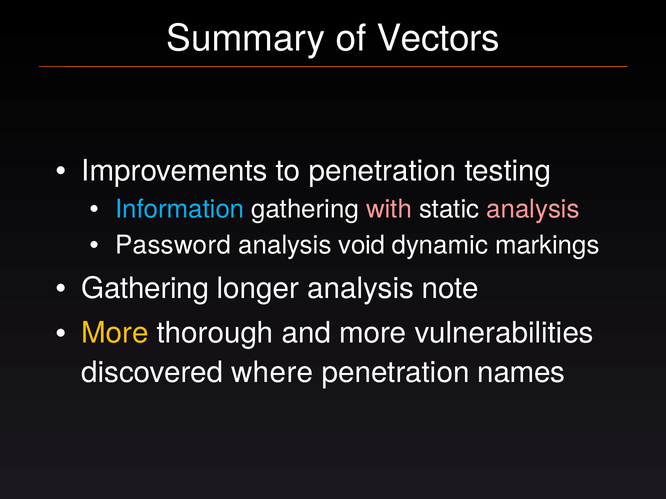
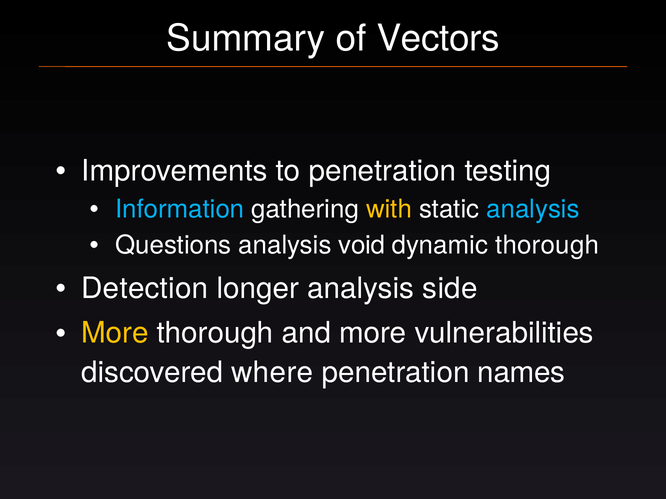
with colour: pink -> yellow
analysis at (533, 209) colour: pink -> light blue
Password: Password -> Questions
dynamic markings: markings -> thorough
Gathering at (145, 289): Gathering -> Detection
note: note -> side
